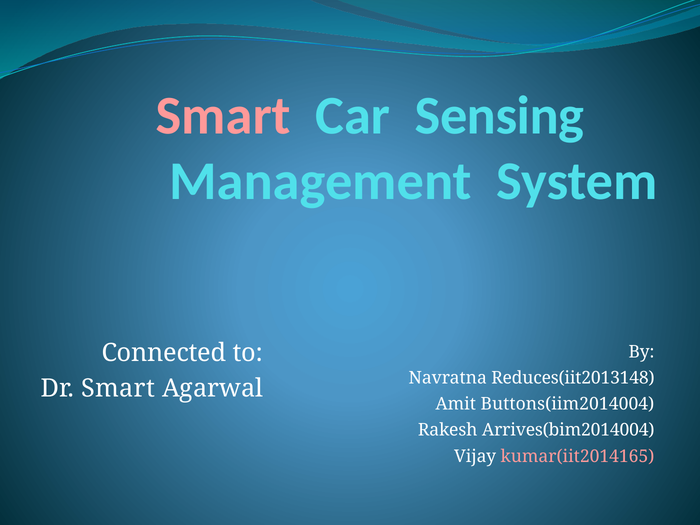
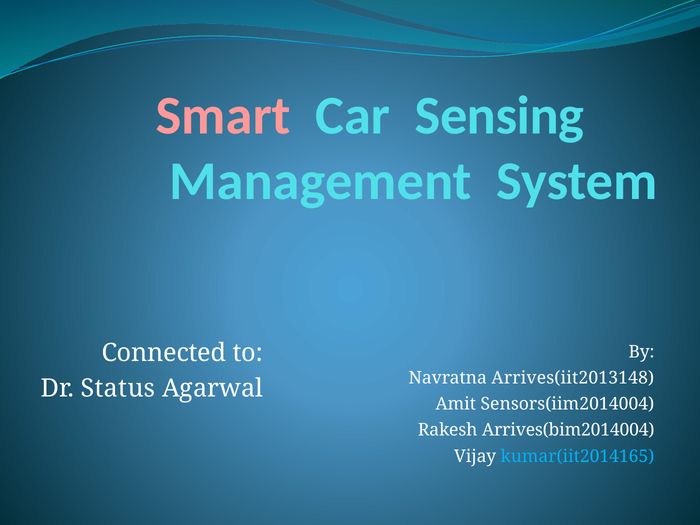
Reduces(iit2013148: Reduces(iit2013148 -> Arrives(iit2013148
Dr Smart: Smart -> Status
Buttons(iim2014004: Buttons(iim2014004 -> Sensors(iim2014004
kumar(iit2014165 colour: pink -> light blue
